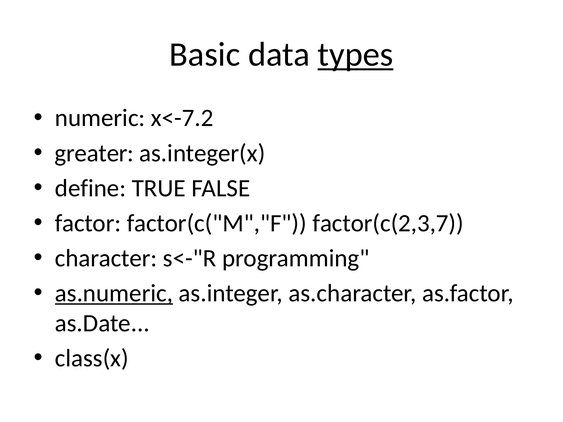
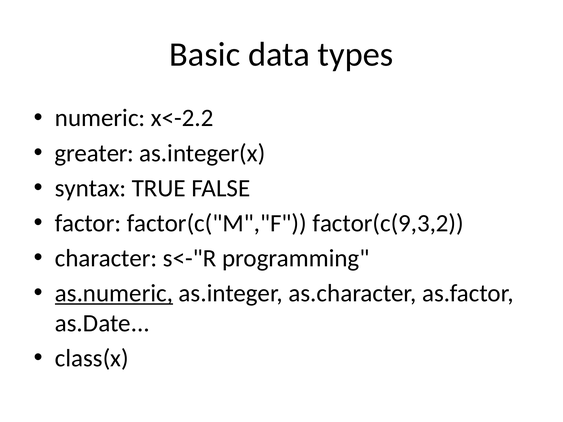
types underline: present -> none
x<-7.2: x<-7.2 -> x<-2.2
define: define -> syntax
factor(c(2,3,7: factor(c(2,3,7 -> factor(c(9,3,2
